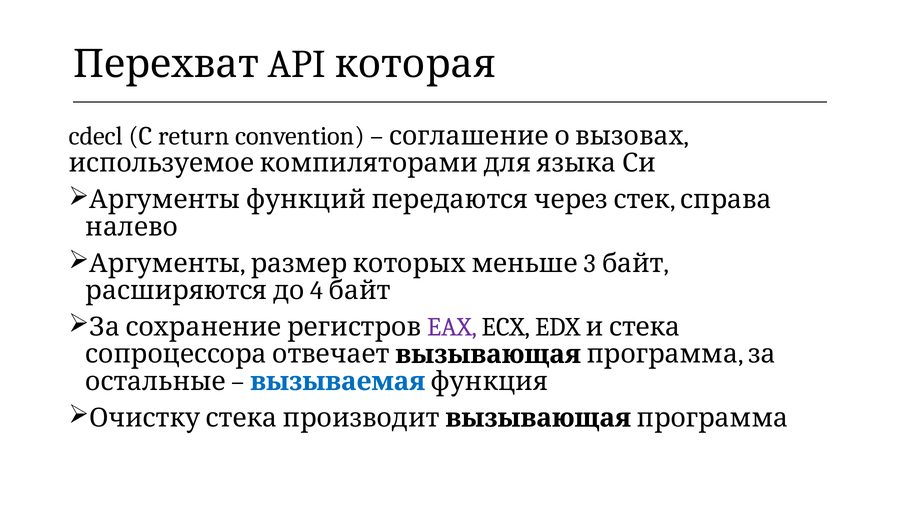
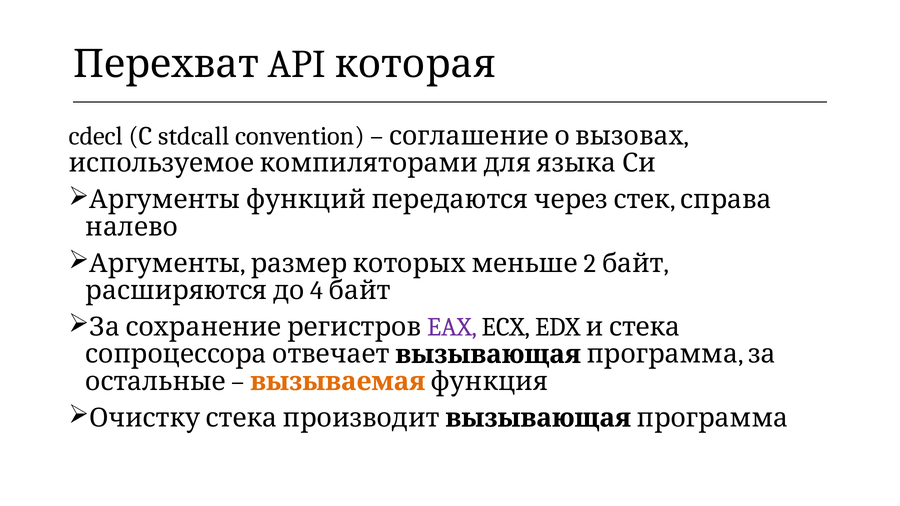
return: return -> stdcall
3: 3 -> 2
вызываемая colour: blue -> orange
